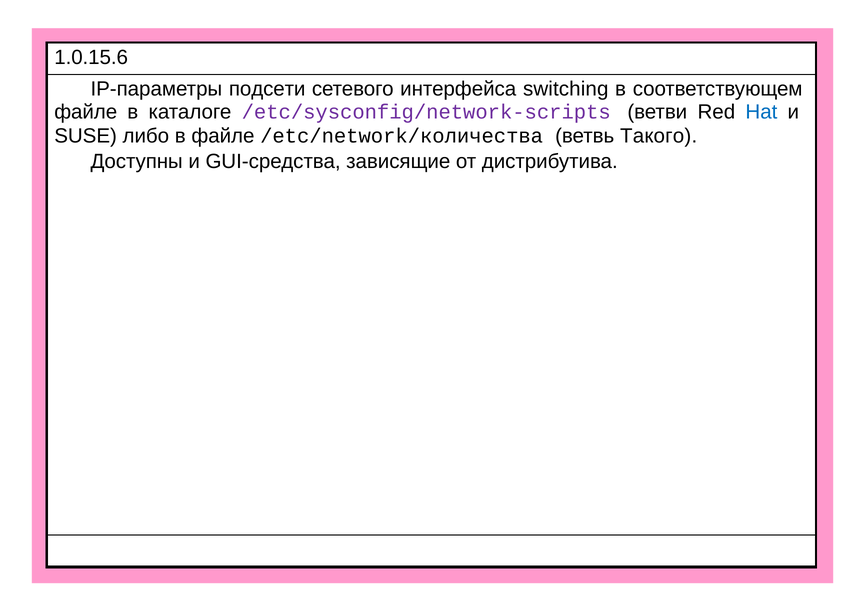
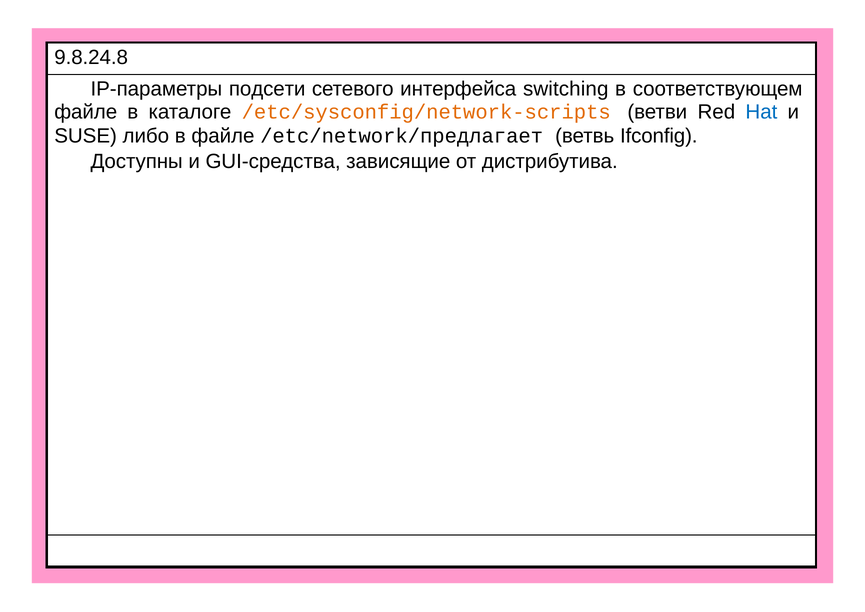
1.0.15.6: 1.0.15.6 -> 9.8.24.8
/etc/sysconfig/network-scripts colour: purple -> orange
/etc/network/количества: /etc/network/количества -> /etc/network/предлагает
Такого: Такого -> Ifconfig
